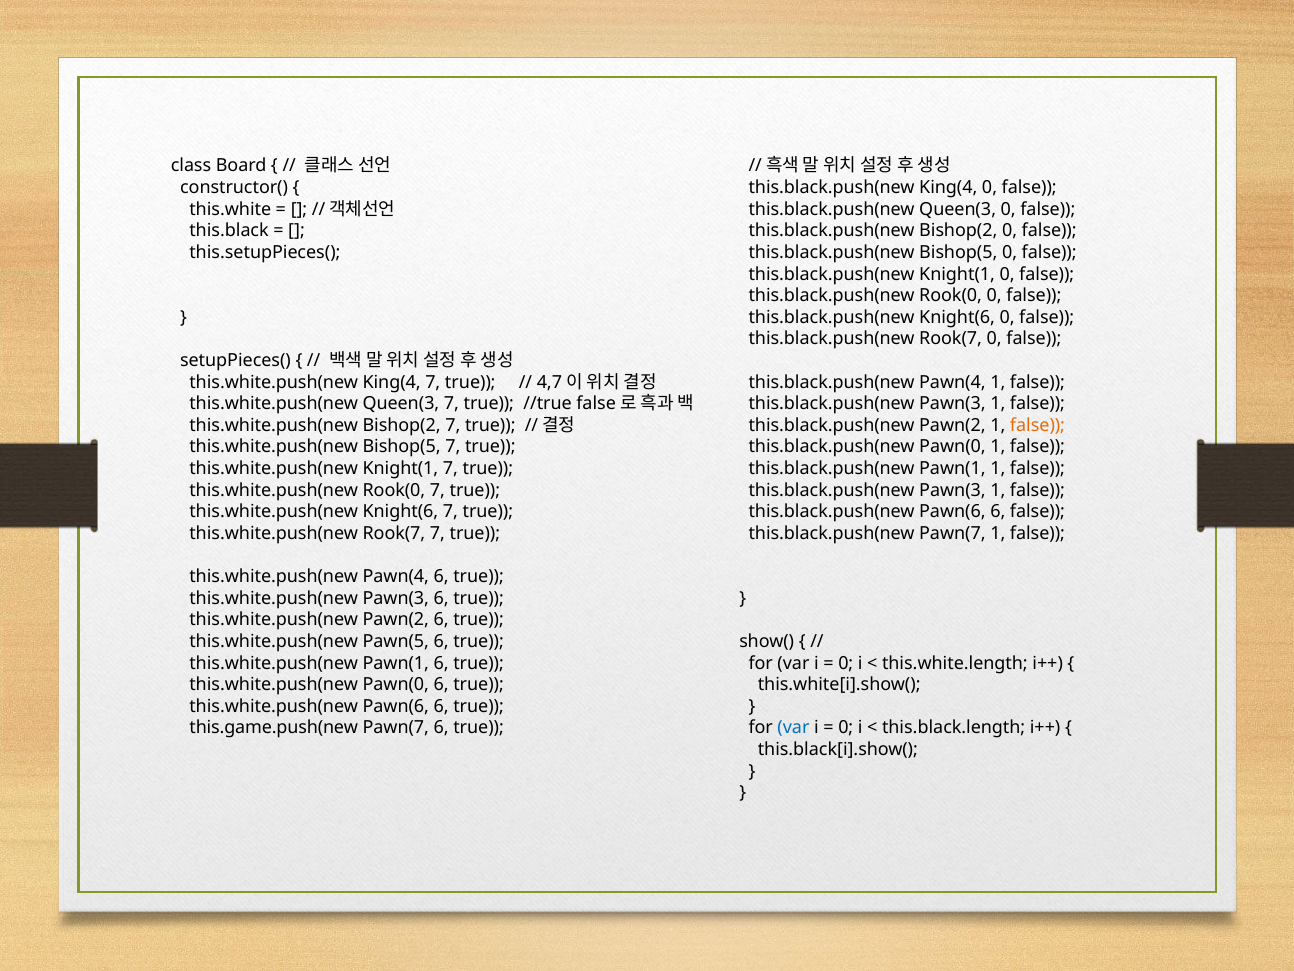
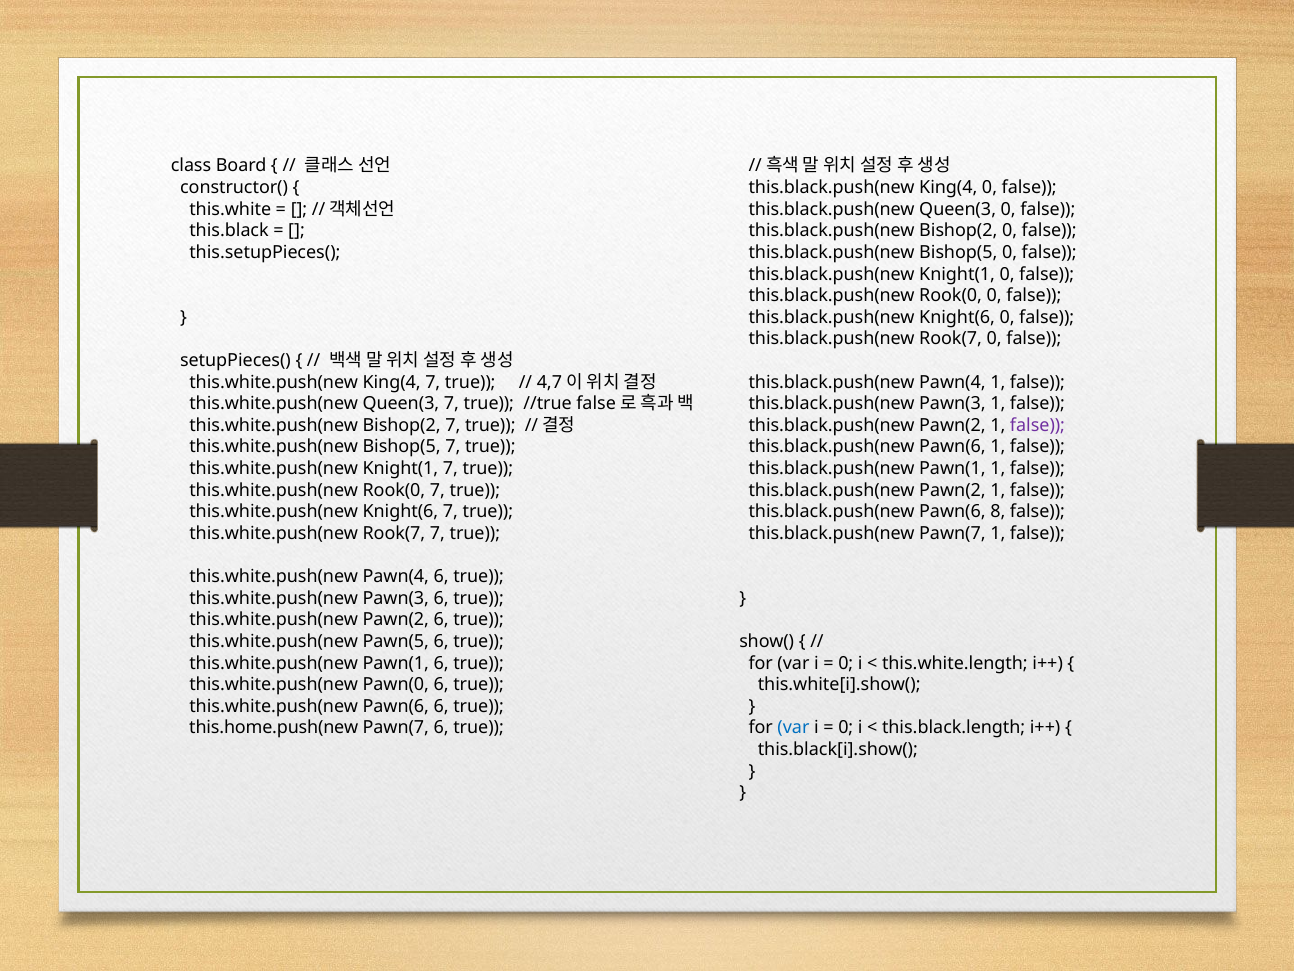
false at (1038, 425) colour: orange -> purple
Pawn(0 at (952, 447): Pawn(0 -> Pawn(6
Pawn(3 at (952, 490): Pawn(3 -> Pawn(2
this.black.push(new Pawn(6 6: 6 -> 8
this.game.push(new: this.game.push(new -> this.home.push(new
